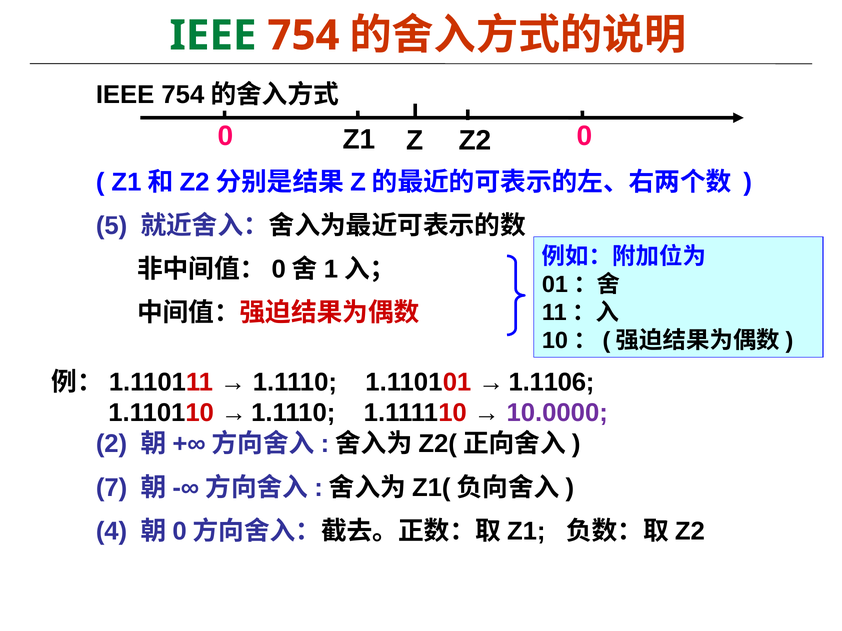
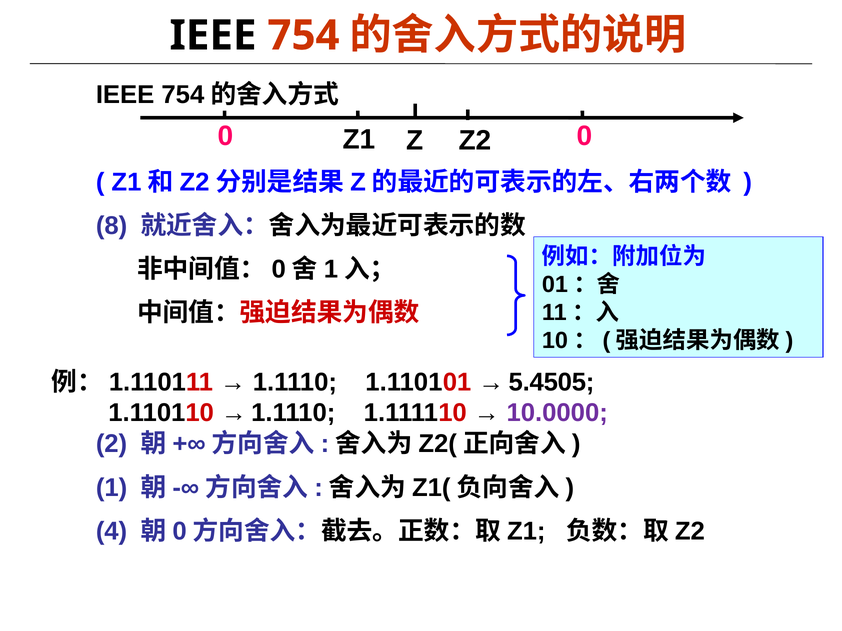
IEEE at (213, 36) colour: green -> black
5: 5 -> 8
1.1106: 1.1106 -> 5.4505
7: 7 -> 1
